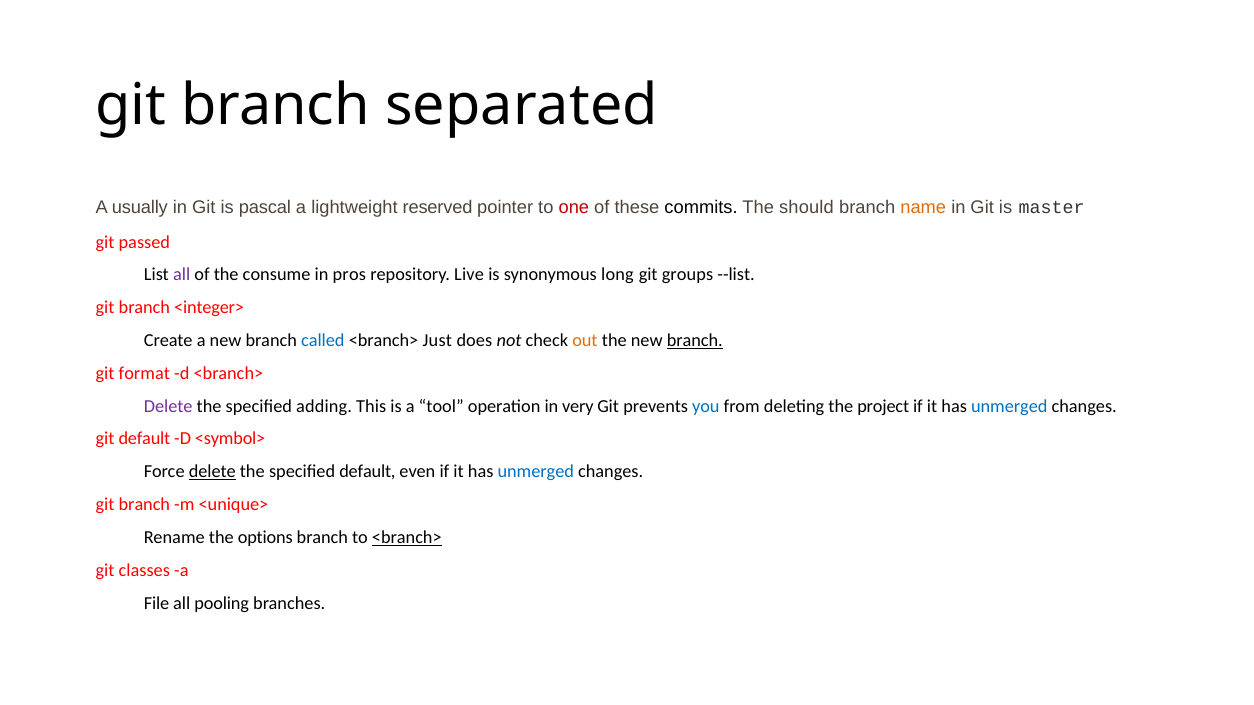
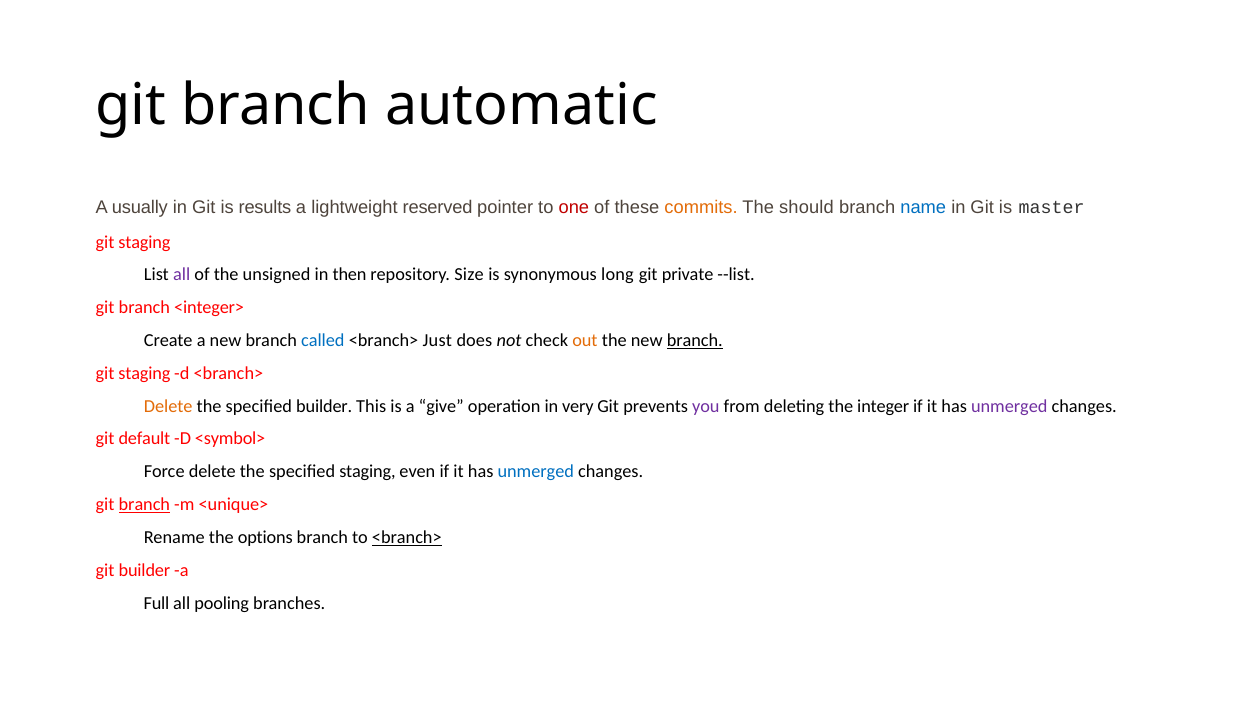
separated: separated -> automatic
pascal: pascal -> results
commits colour: black -> orange
name colour: orange -> blue
passed at (144, 242): passed -> staging
consume: consume -> unsigned
pros: pros -> then
Live: Live -> Size
groups: groups -> private
format at (144, 373): format -> staging
Delete at (168, 406) colour: purple -> orange
specified adding: adding -> builder
tool: tool -> give
you colour: blue -> purple
project: project -> integer
unmerged at (1009, 406) colour: blue -> purple
delete at (212, 472) underline: present -> none
specified default: default -> staging
branch at (144, 505) underline: none -> present
git classes: classes -> builder
File: File -> Full
